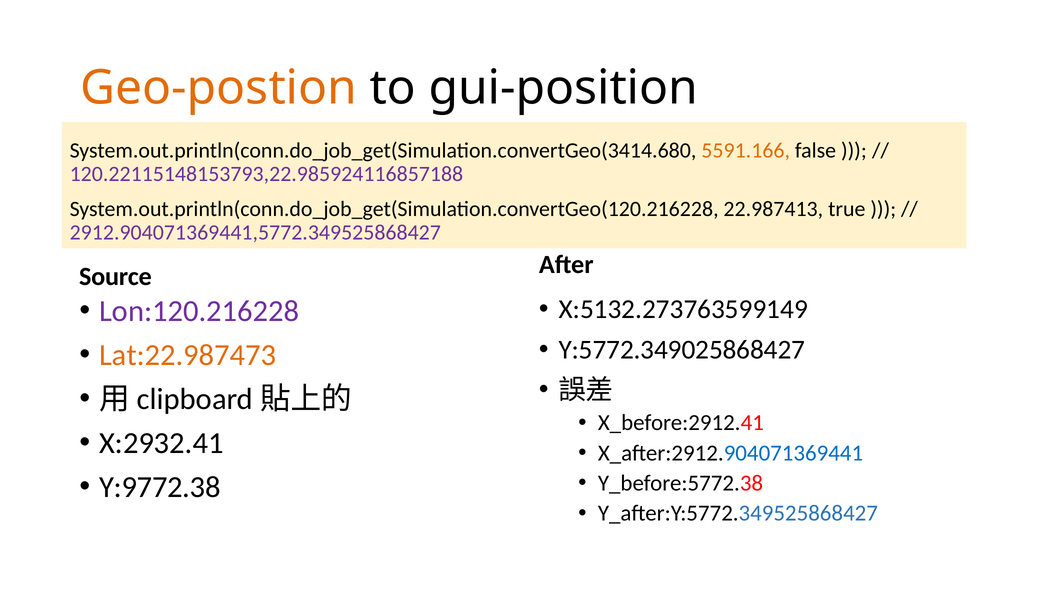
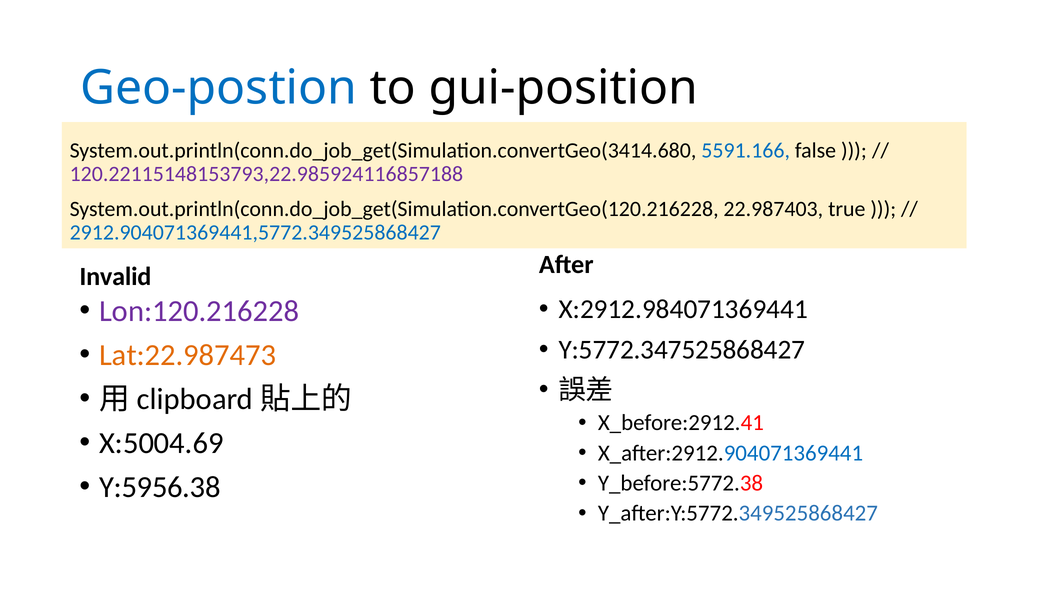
Geo-postion colour: orange -> blue
5591.166 colour: orange -> blue
22.987413: 22.987413 -> 22.987403
2912.904071369441,5772.349525868427 colour: purple -> blue
Source: Source -> Invalid
X:5132.273763599149: X:5132.273763599149 -> X:2912.984071369441
Y:5772.349025868427: Y:5772.349025868427 -> Y:5772.347525868427
X:2932.41: X:2932.41 -> X:5004.69
Y:9772.38: Y:9772.38 -> Y:5956.38
